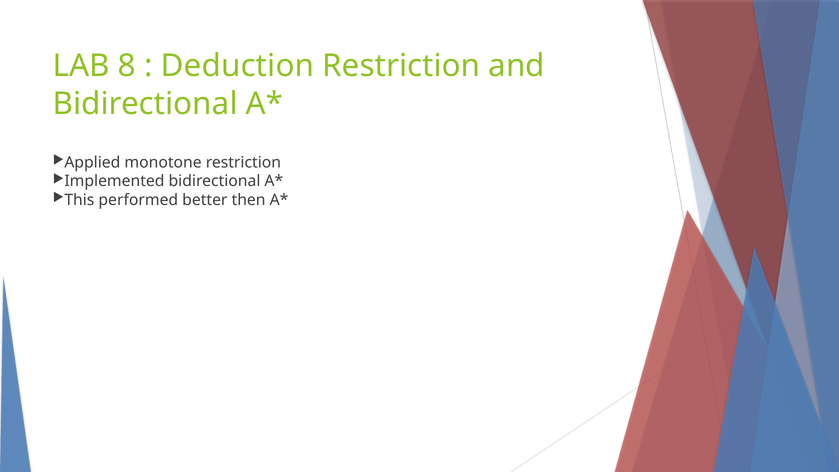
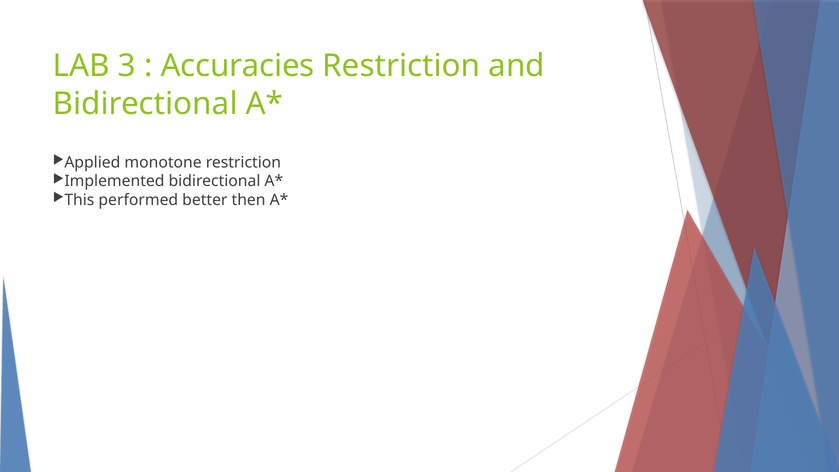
8: 8 -> 3
Deduction: Deduction -> Accuracies
